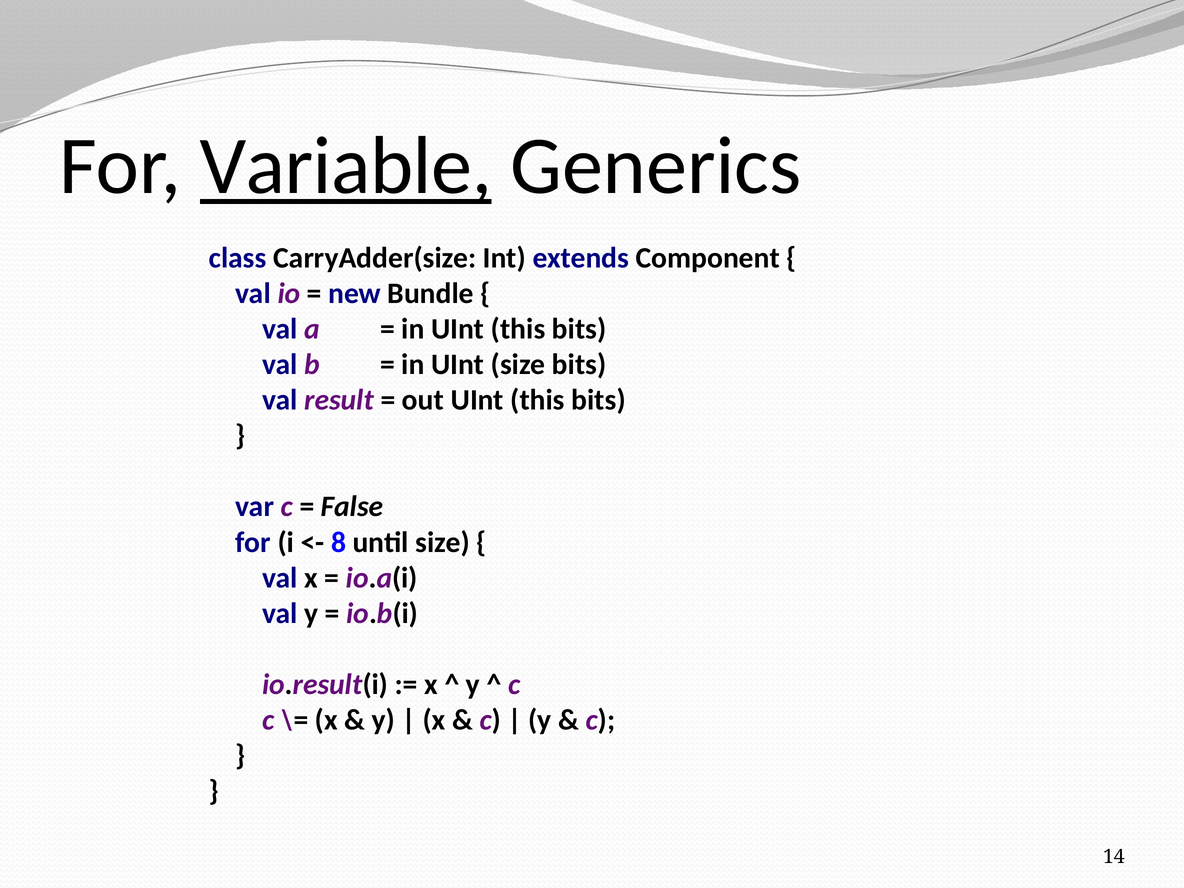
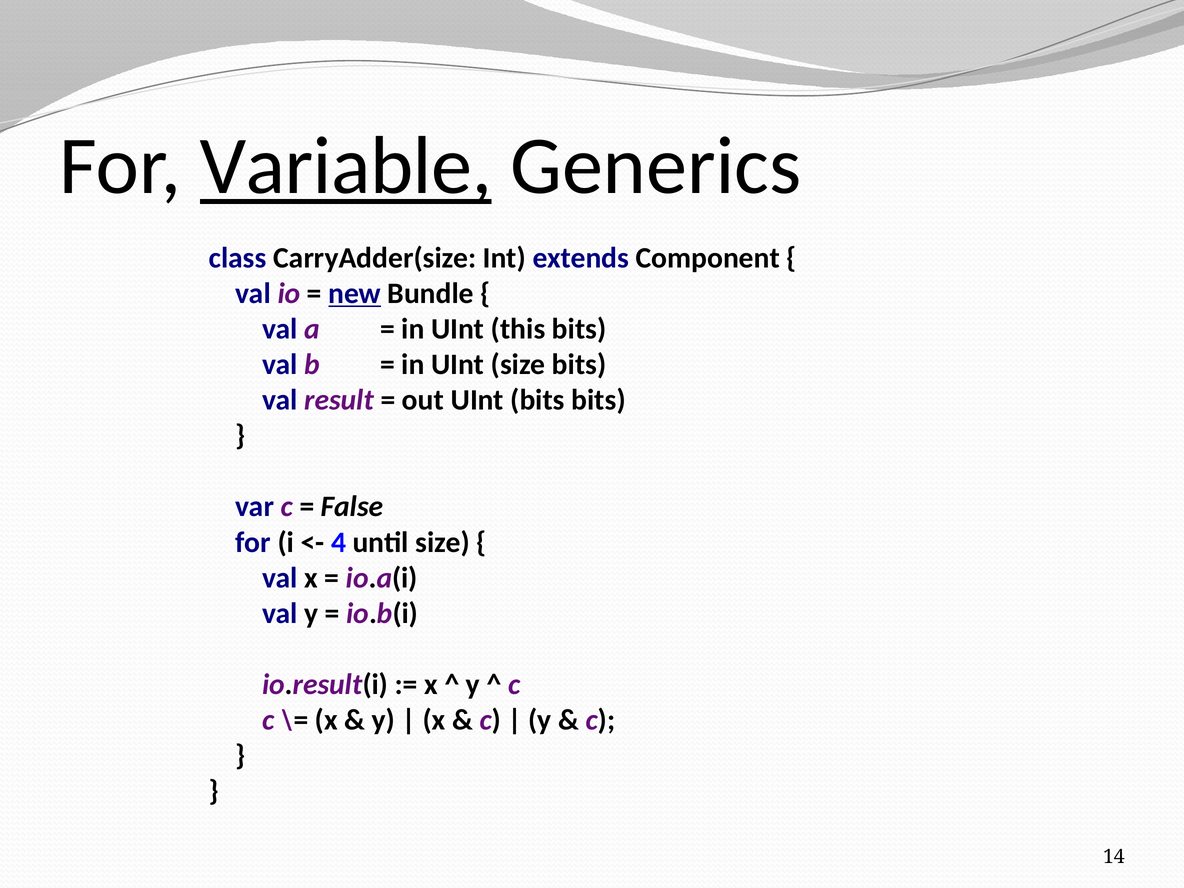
new underline: none -> present
out UInt this: this -> bits
8: 8 -> 4
